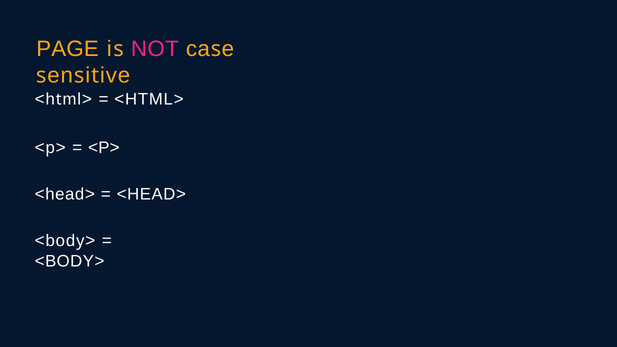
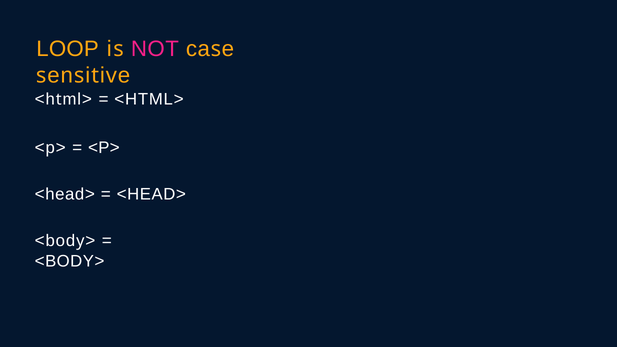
PAGE: PAGE -> LOOP
